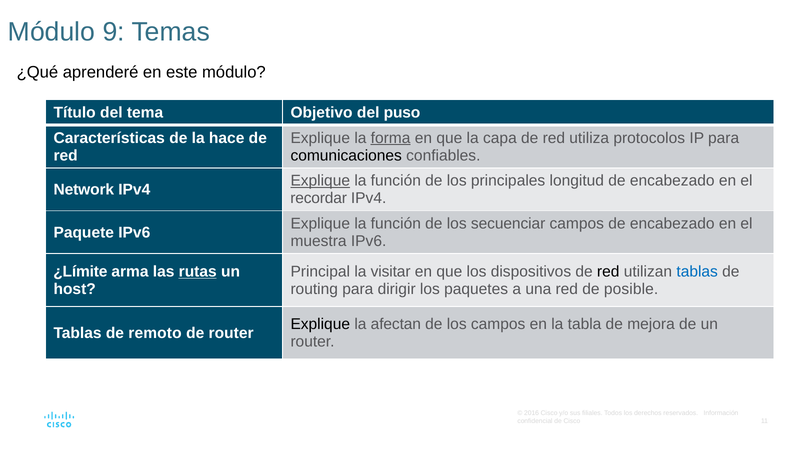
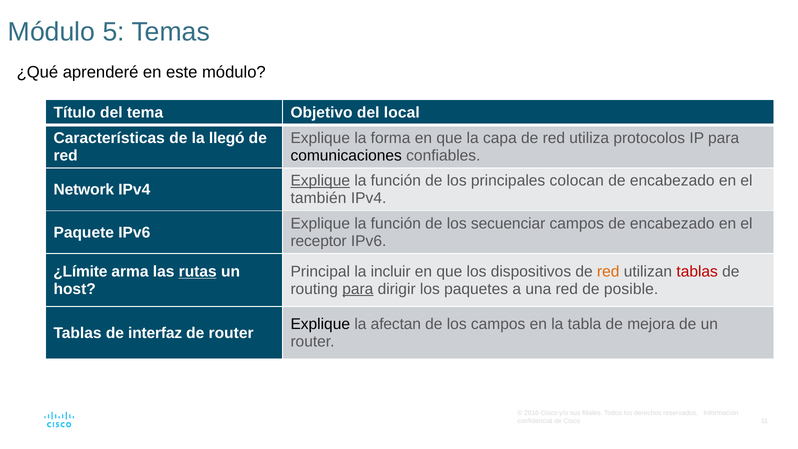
9: 9 -> 5
puso: puso -> local
hace: hace -> llegó
forma underline: present -> none
longitud: longitud -> colocan
recordar: recordar -> también
muestra: muestra -> receptor
visitar: visitar -> incluir
red at (608, 271) colour: black -> orange
tablas at (697, 271) colour: blue -> red
para at (358, 289) underline: none -> present
remoto: remoto -> interfaz
